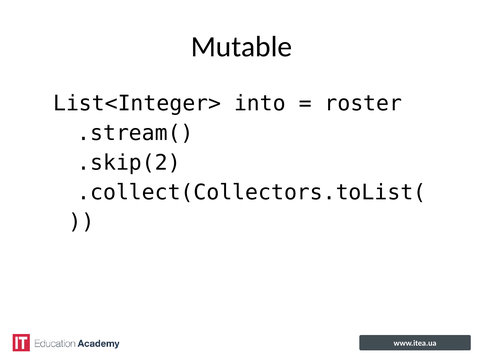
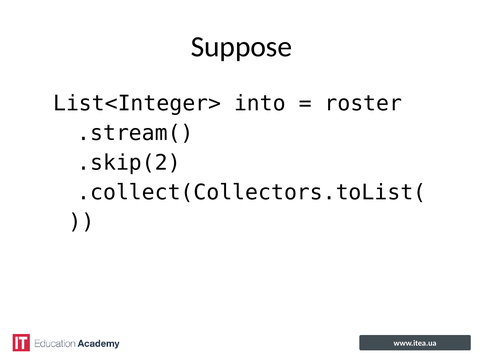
Mutable: Mutable -> Suppose
